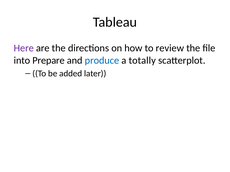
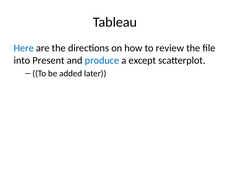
Here colour: purple -> blue
Prepare: Prepare -> Present
totally: totally -> except
